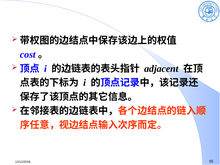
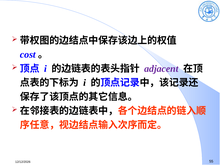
adjacent colour: black -> purple
